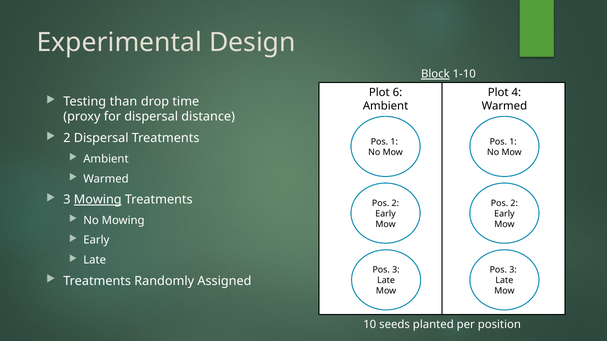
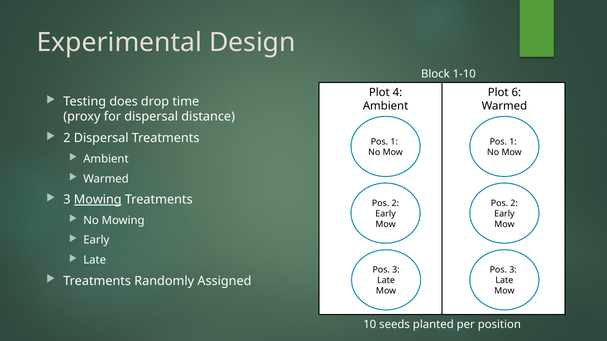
Block underline: present -> none
6: 6 -> 4
4: 4 -> 6
than: than -> does
